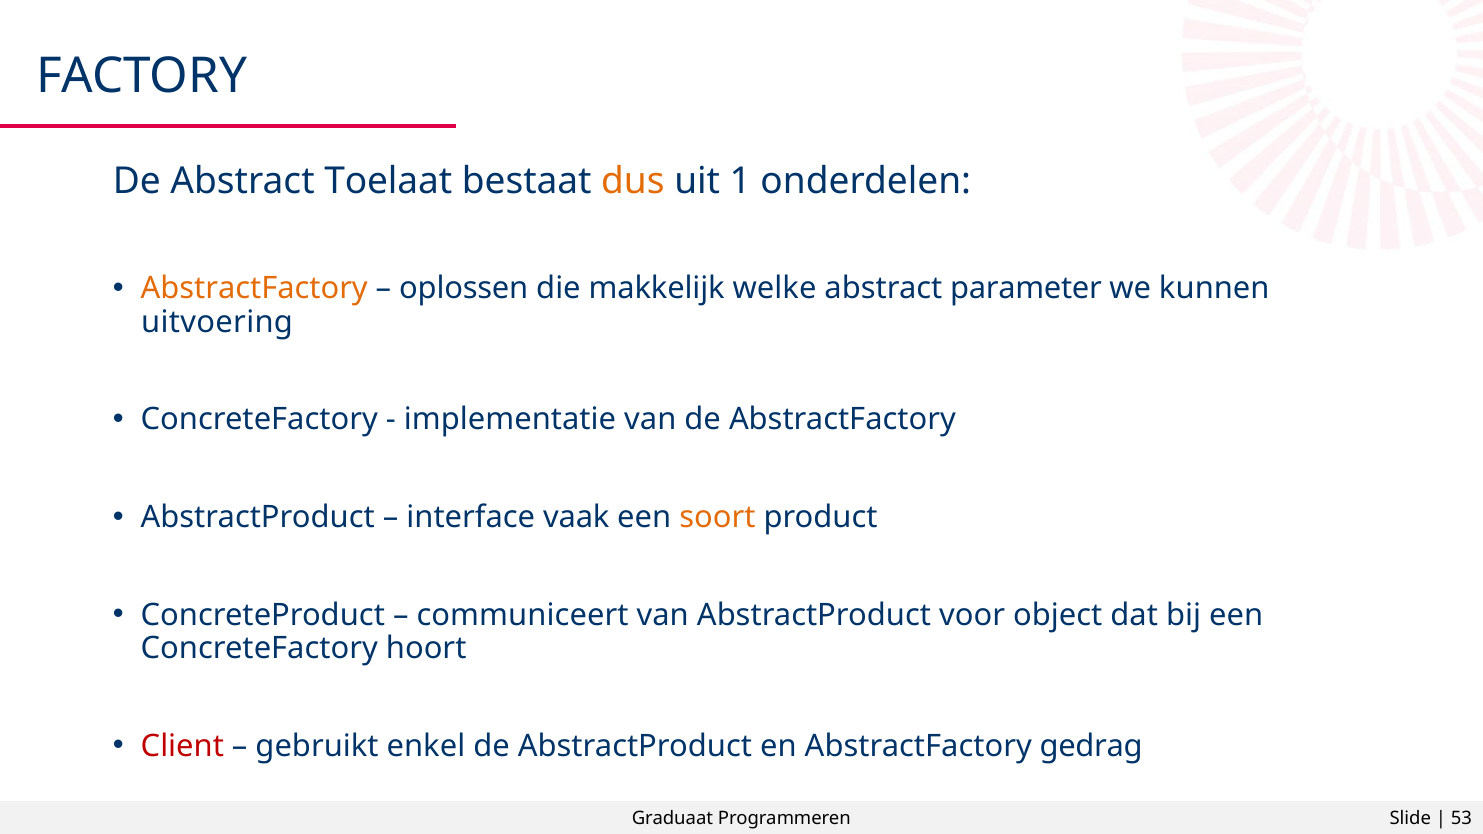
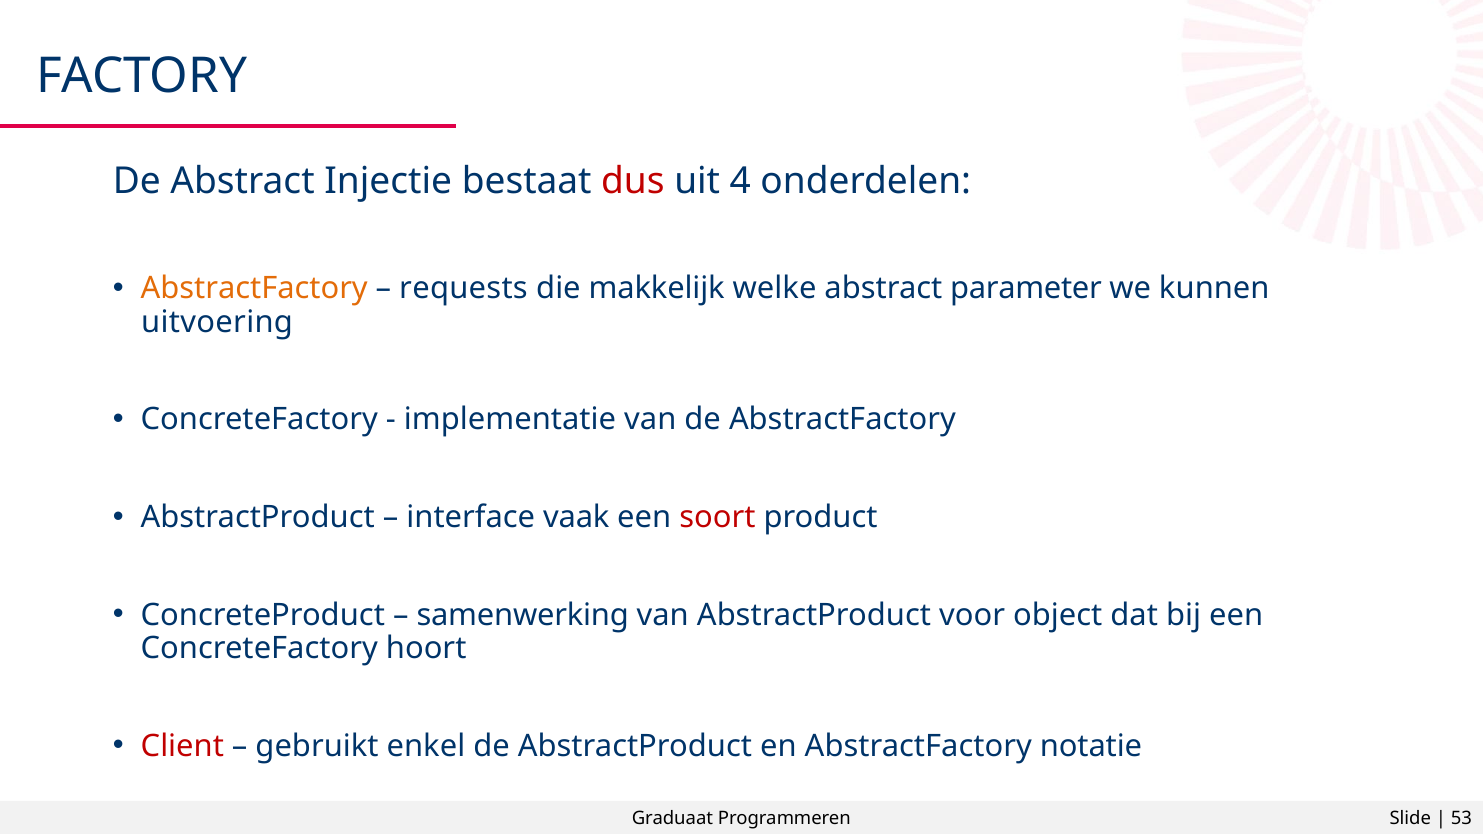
Toelaat: Toelaat -> Injectie
dus colour: orange -> red
1: 1 -> 4
oplossen: oplossen -> requests
soort colour: orange -> red
communiceert: communiceert -> samenwerking
gedrag: gedrag -> notatie
